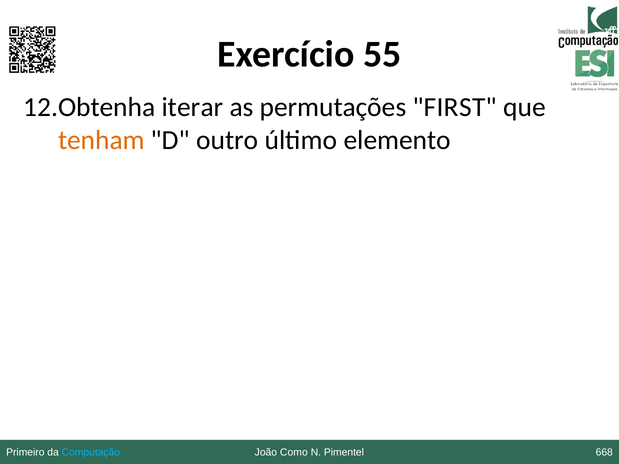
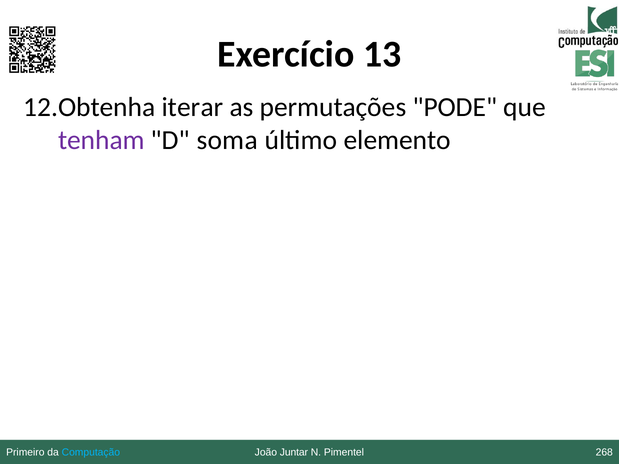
55: 55 -> 13
FIRST: FIRST -> PODE
tenham colour: orange -> purple
outro: outro -> soma
Como: Como -> Juntar
668: 668 -> 268
